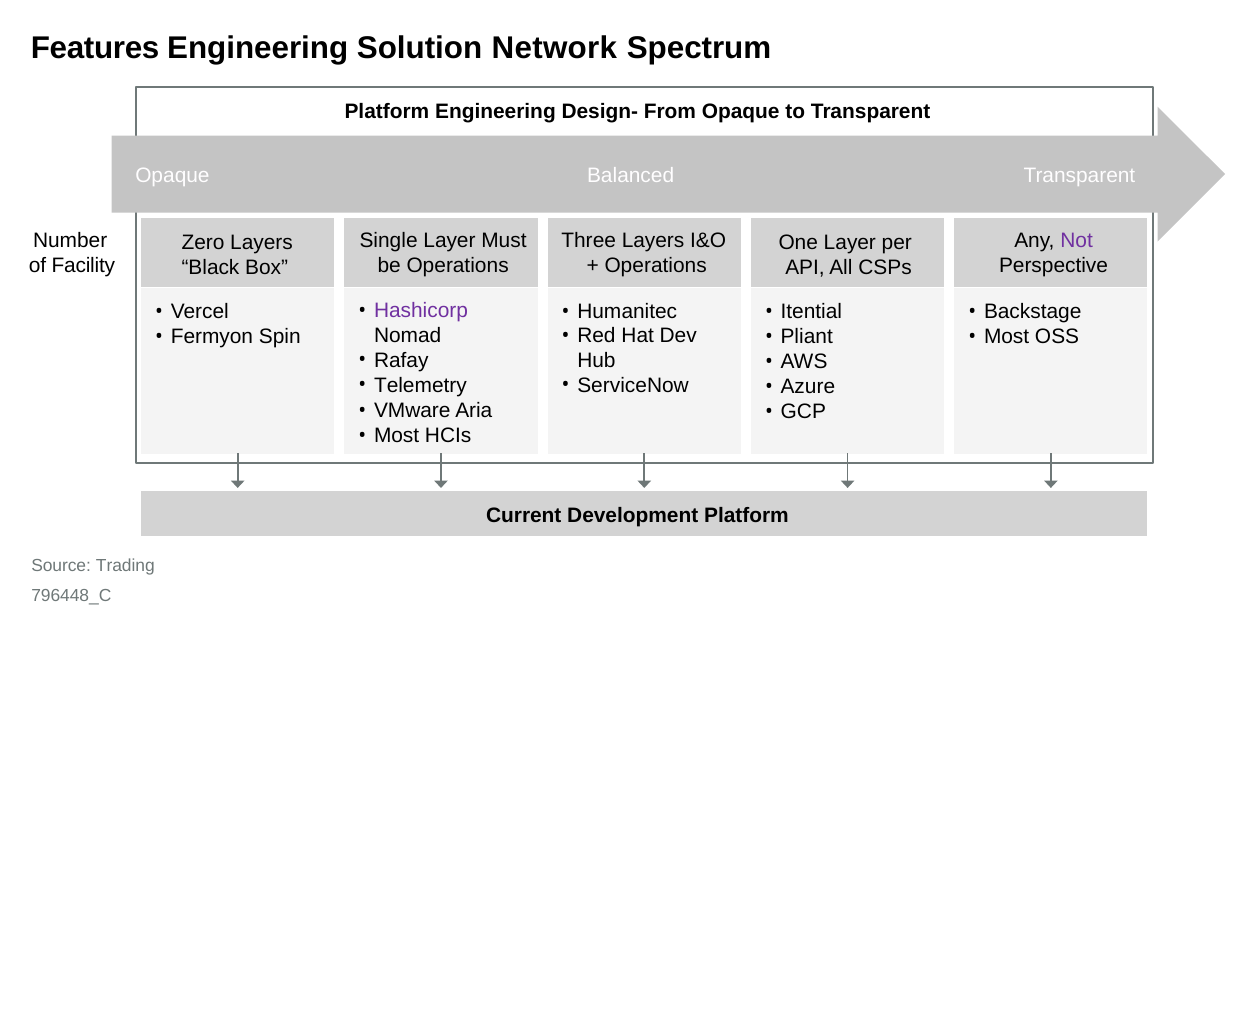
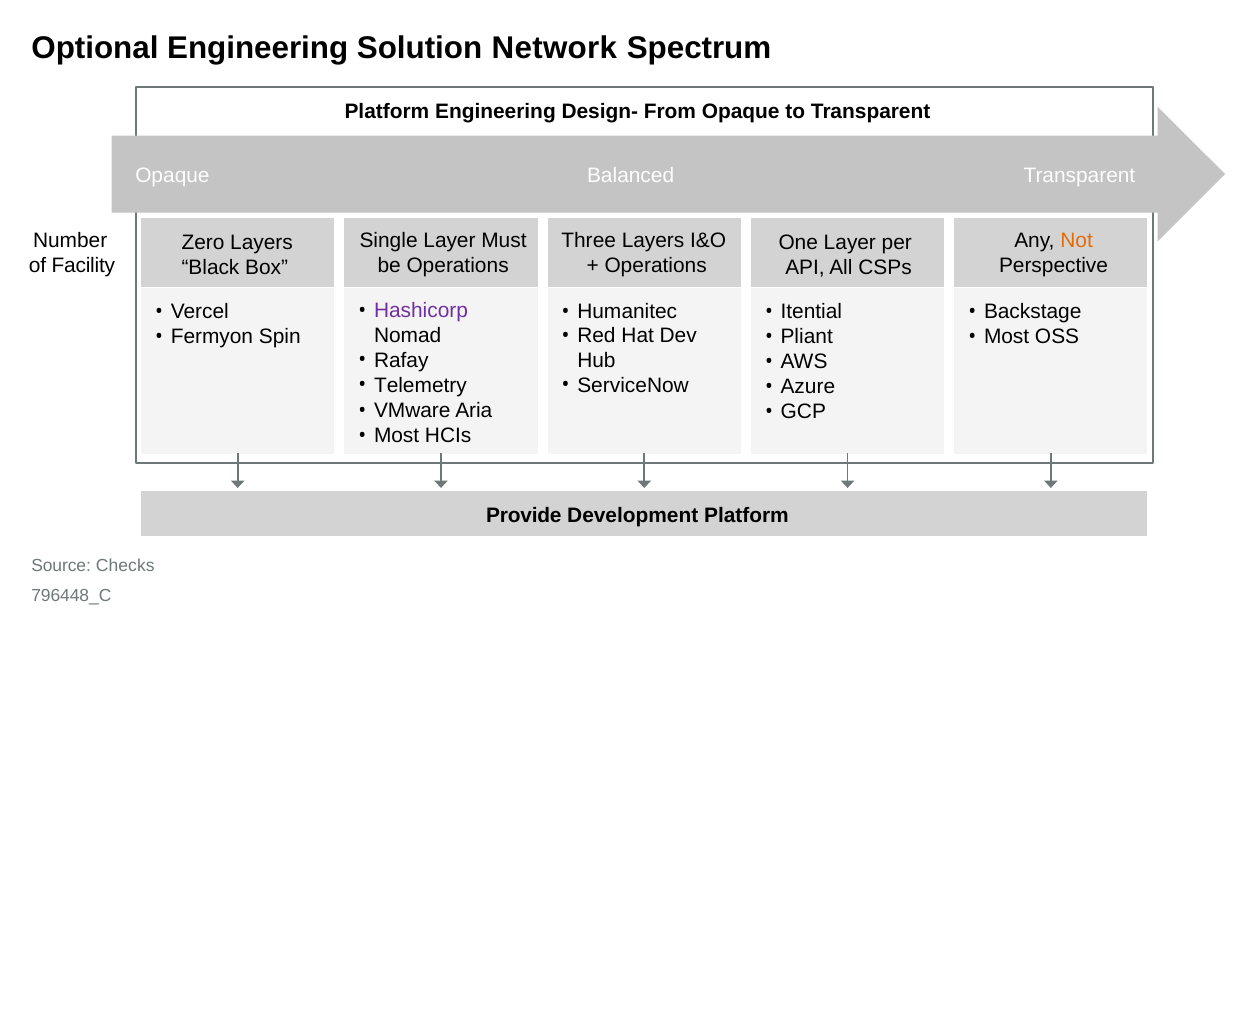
Features: Features -> Optional
Not colour: purple -> orange
Current: Current -> Provide
Trading: Trading -> Checks
